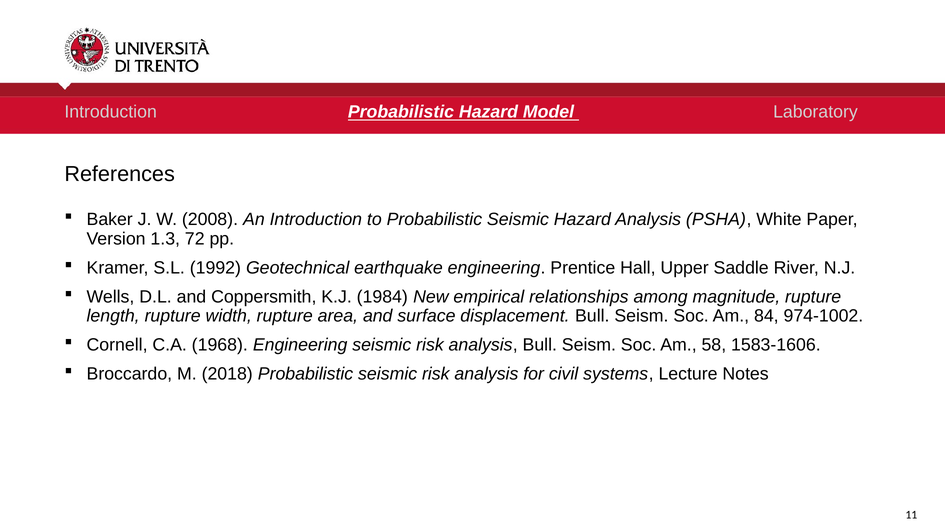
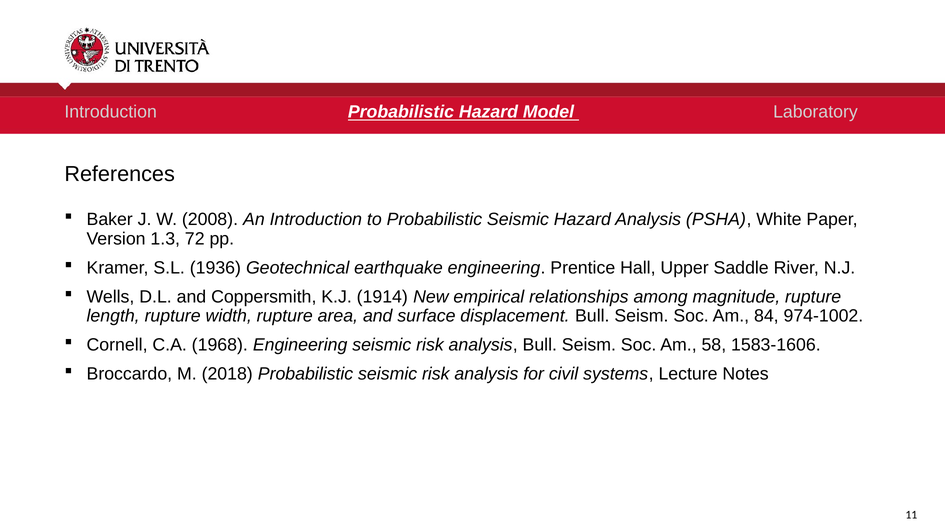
1992: 1992 -> 1936
1984: 1984 -> 1914
